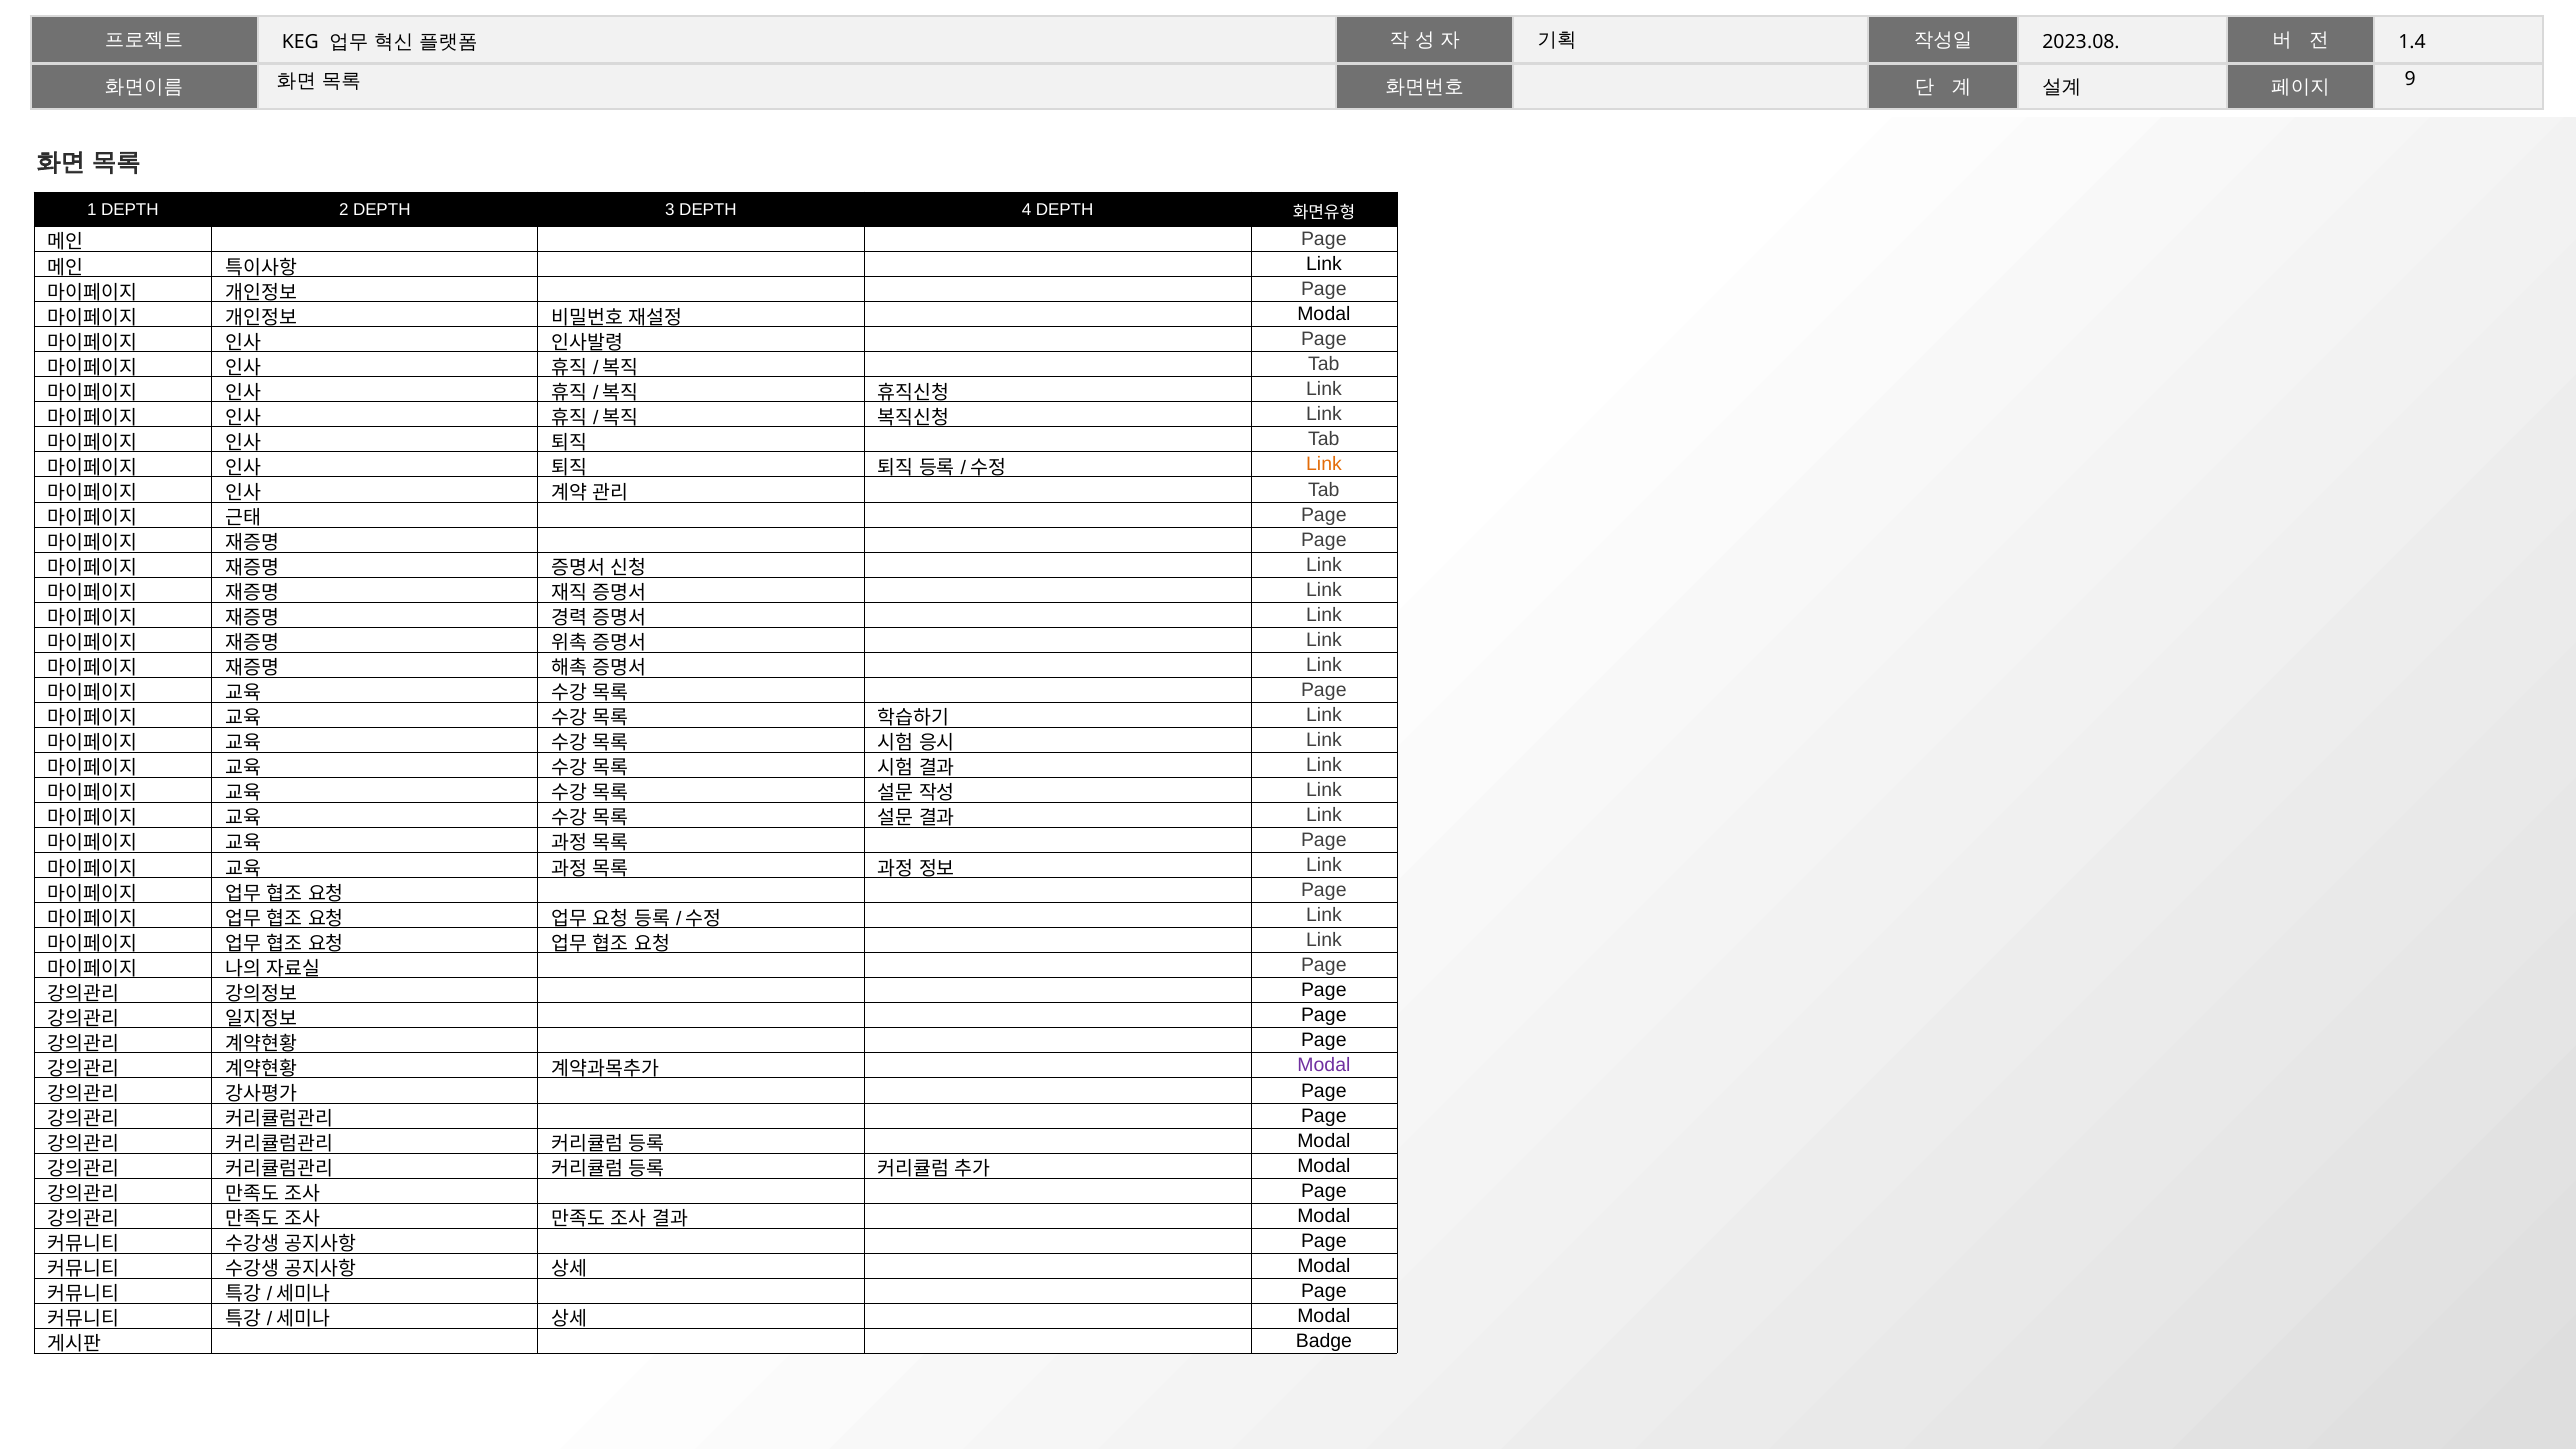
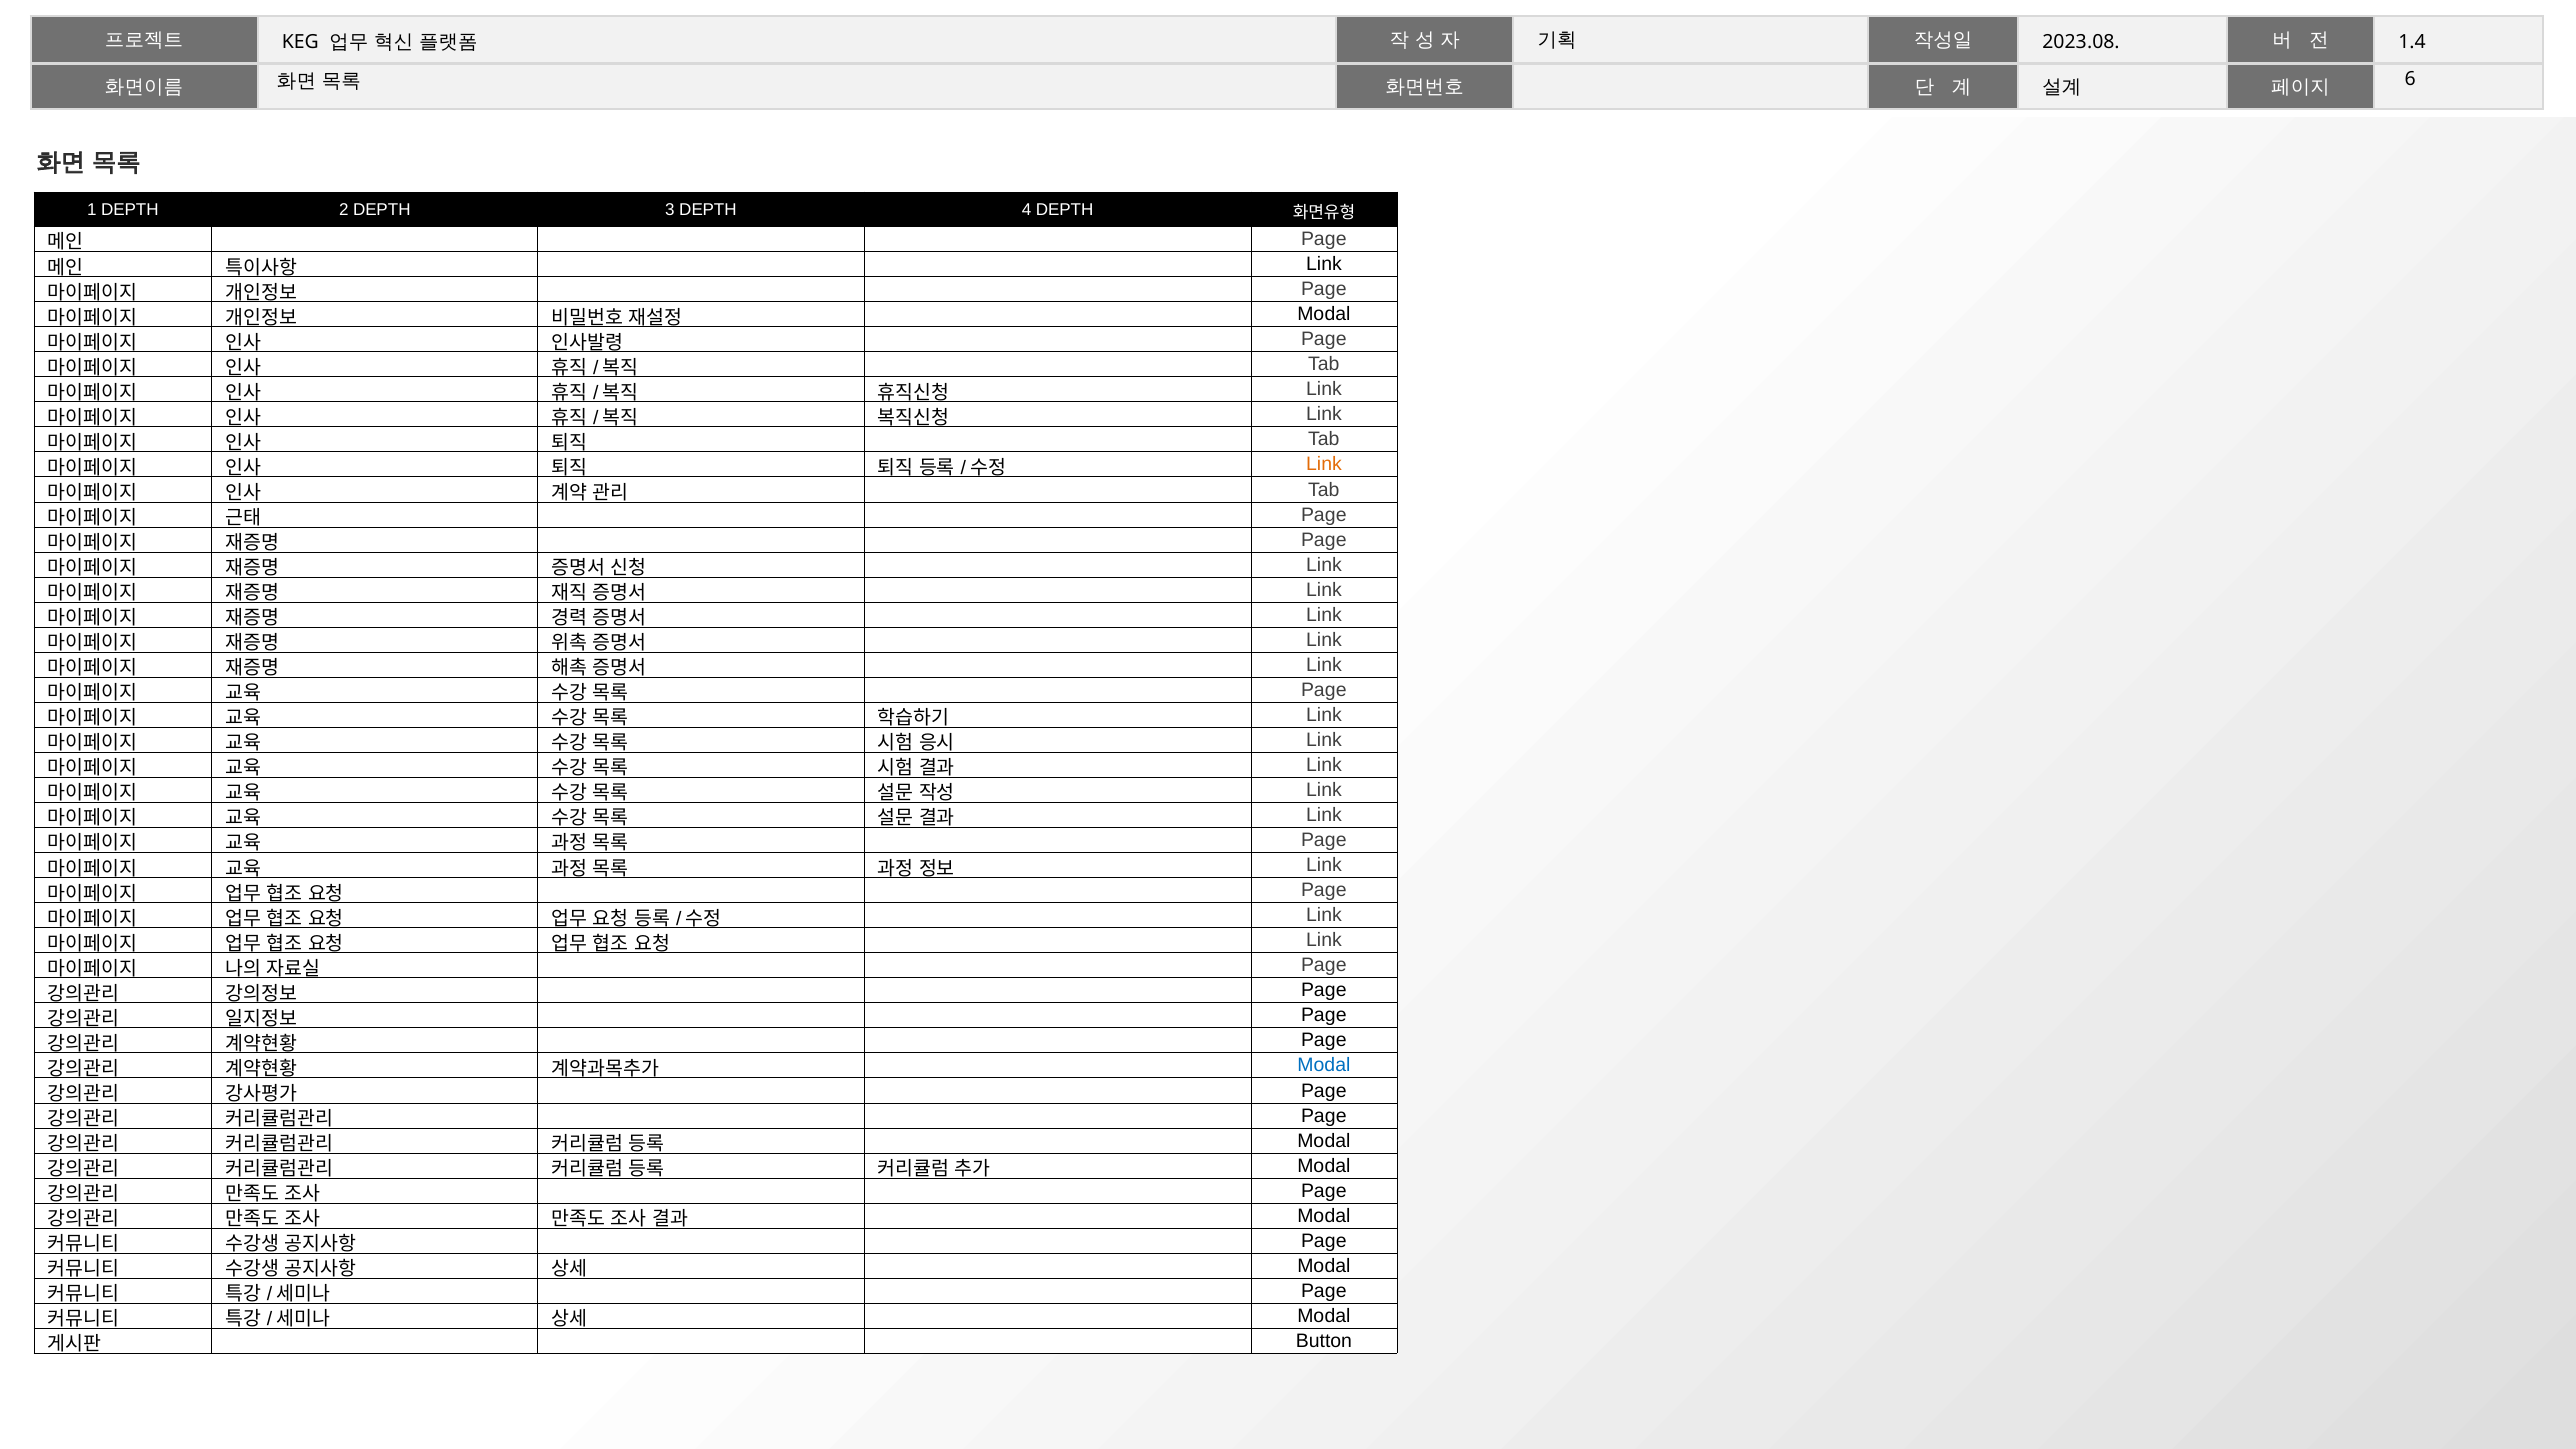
9: 9 -> 6
Modal at (1324, 1066) colour: purple -> blue
Badge: Badge -> Button
